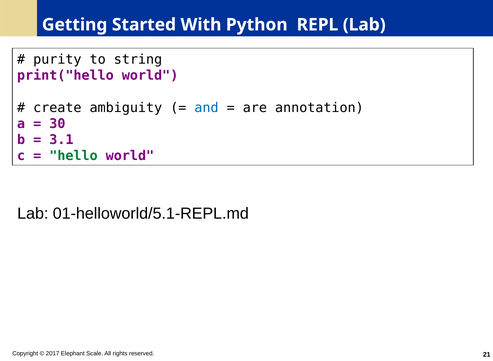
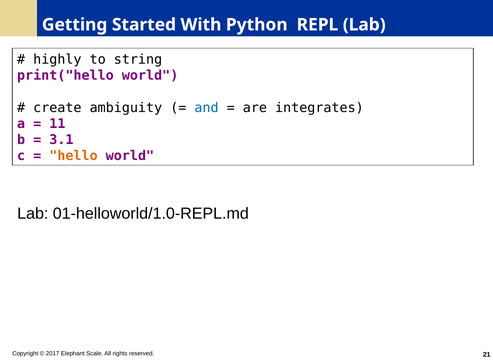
purity: purity -> highly
annotation: annotation -> integrates
30: 30 -> 11
hello colour: green -> orange
01-helloworld/5.1-REPL.md: 01-helloworld/5.1-REPL.md -> 01-helloworld/1.0-REPL.md
